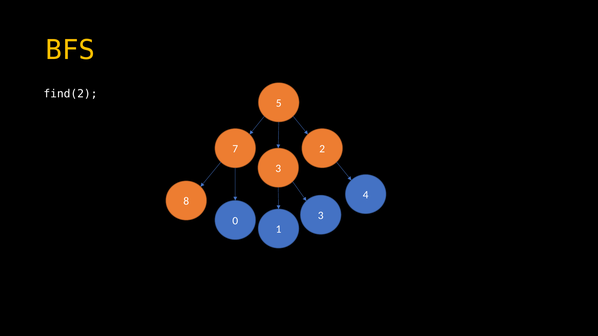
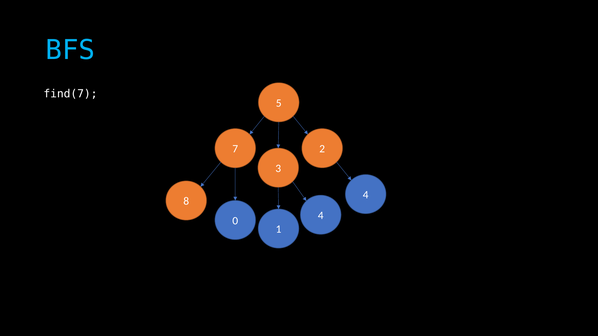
BFS colour: yellow -> light blue
find(2: find(2 -> find(7
0 3: 3 -> 4
